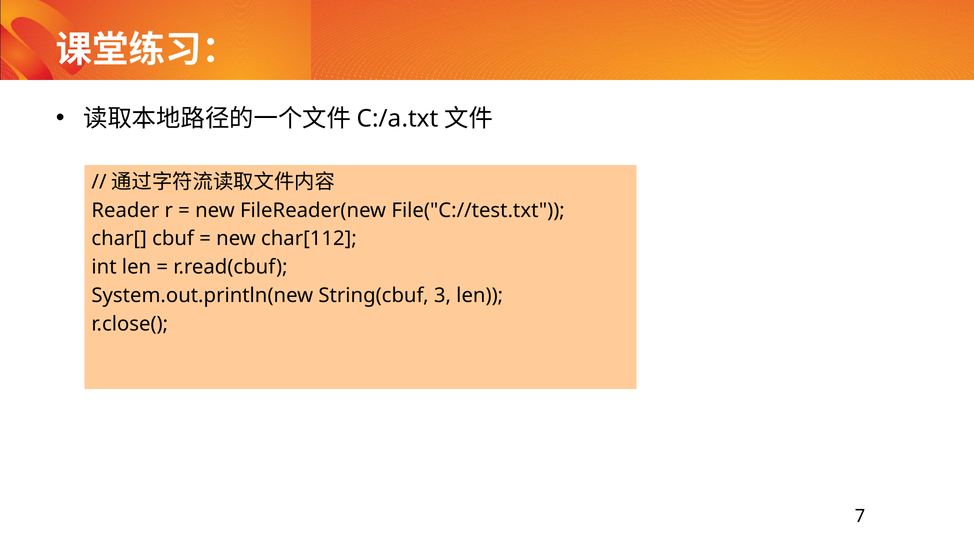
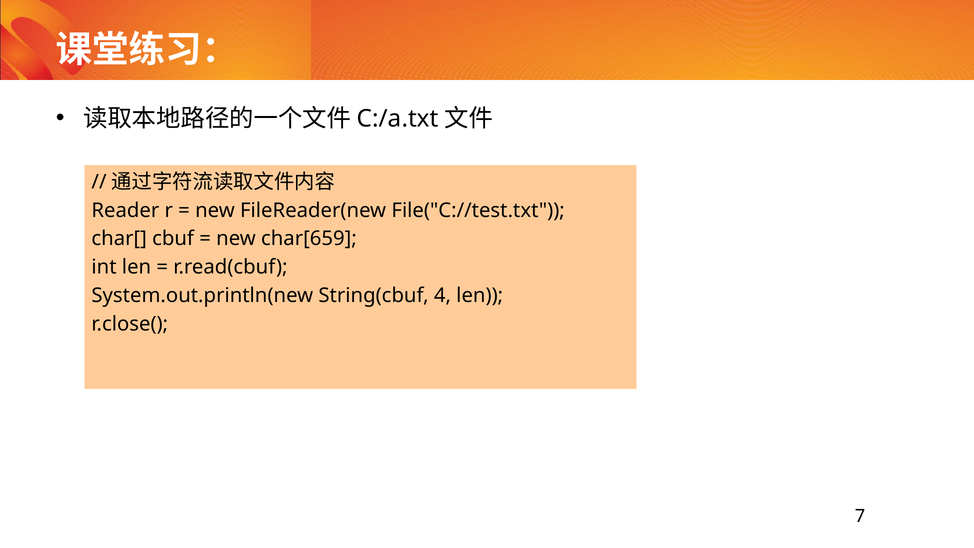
char[112: char[112 -> char[659
3: 3 -> 4
